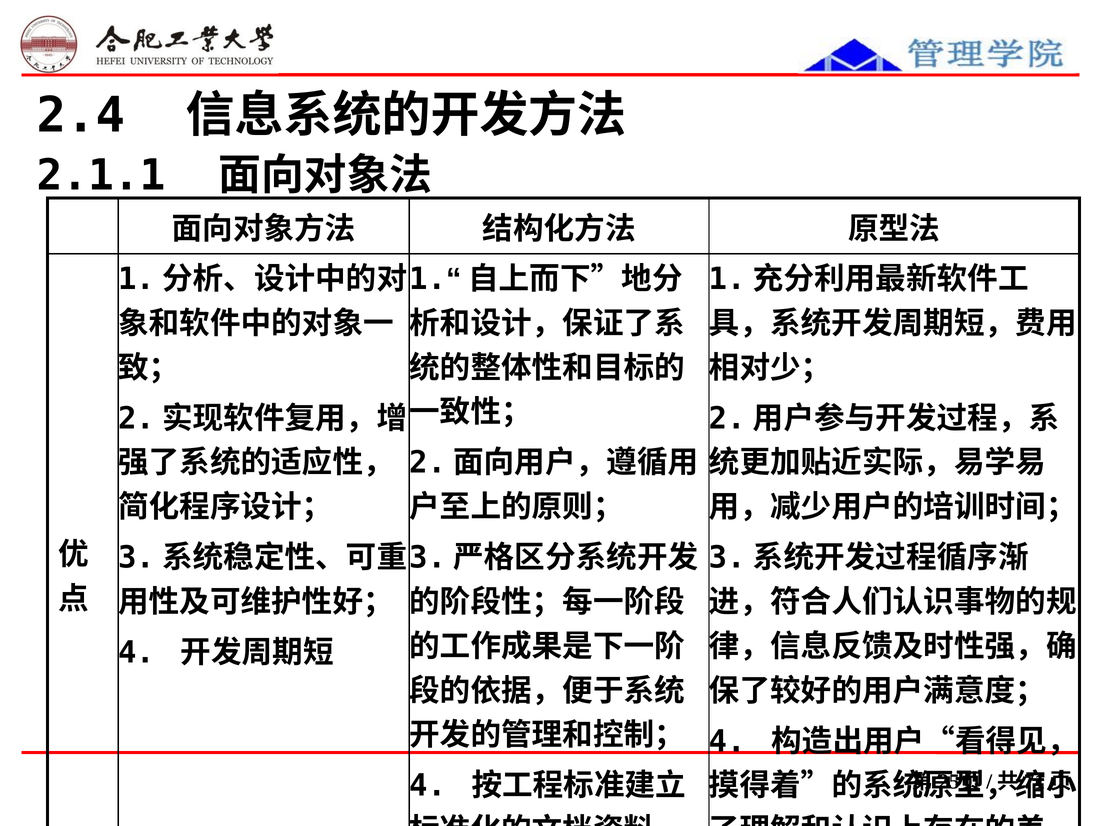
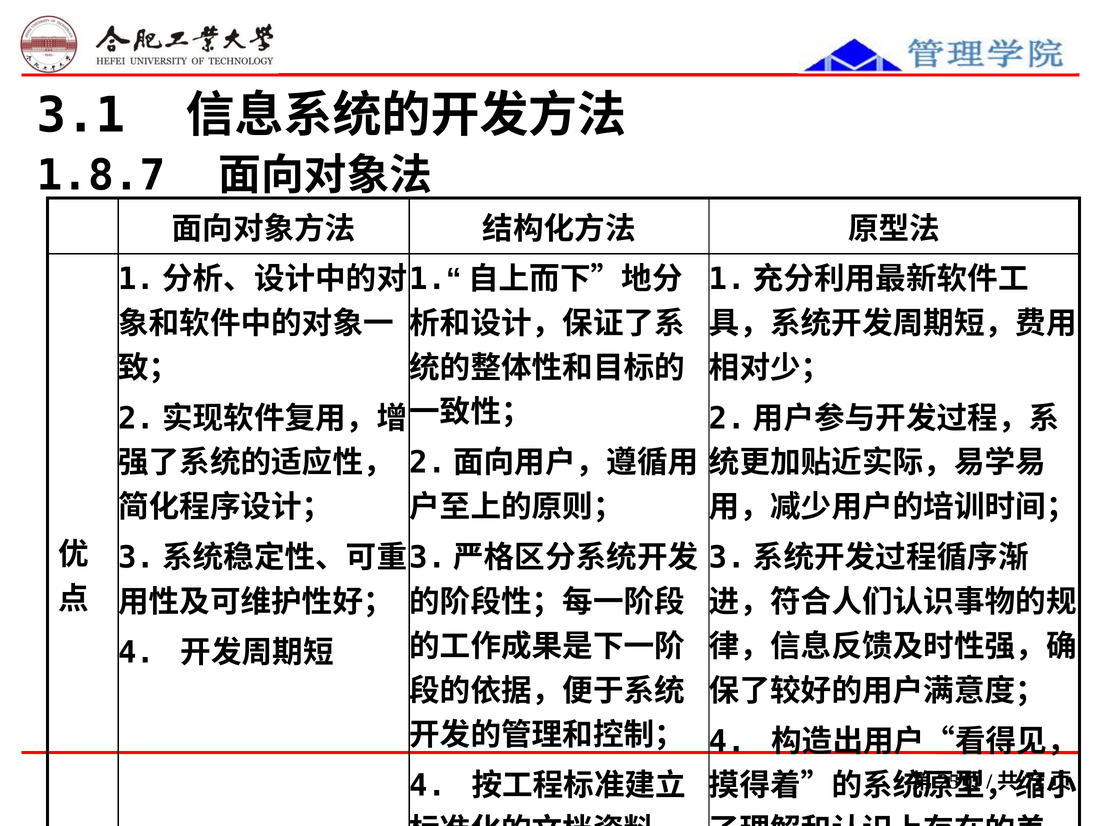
2.4: 2.4 -> 3.1
2.1.1: 2.1.1 -> 1.8.7
